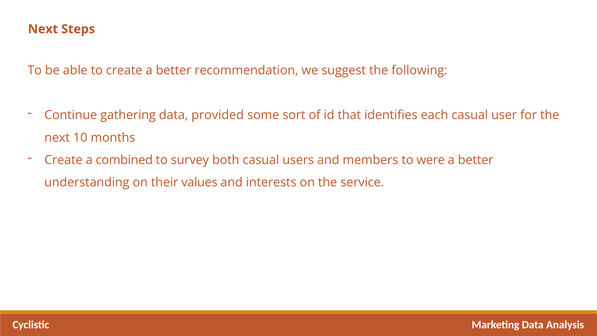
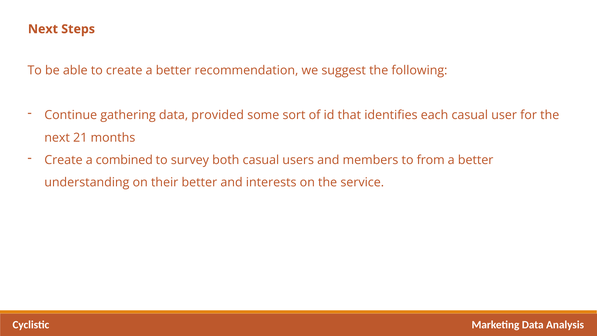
10: 10 -> 21
were: were -> from
their values: values -> better
